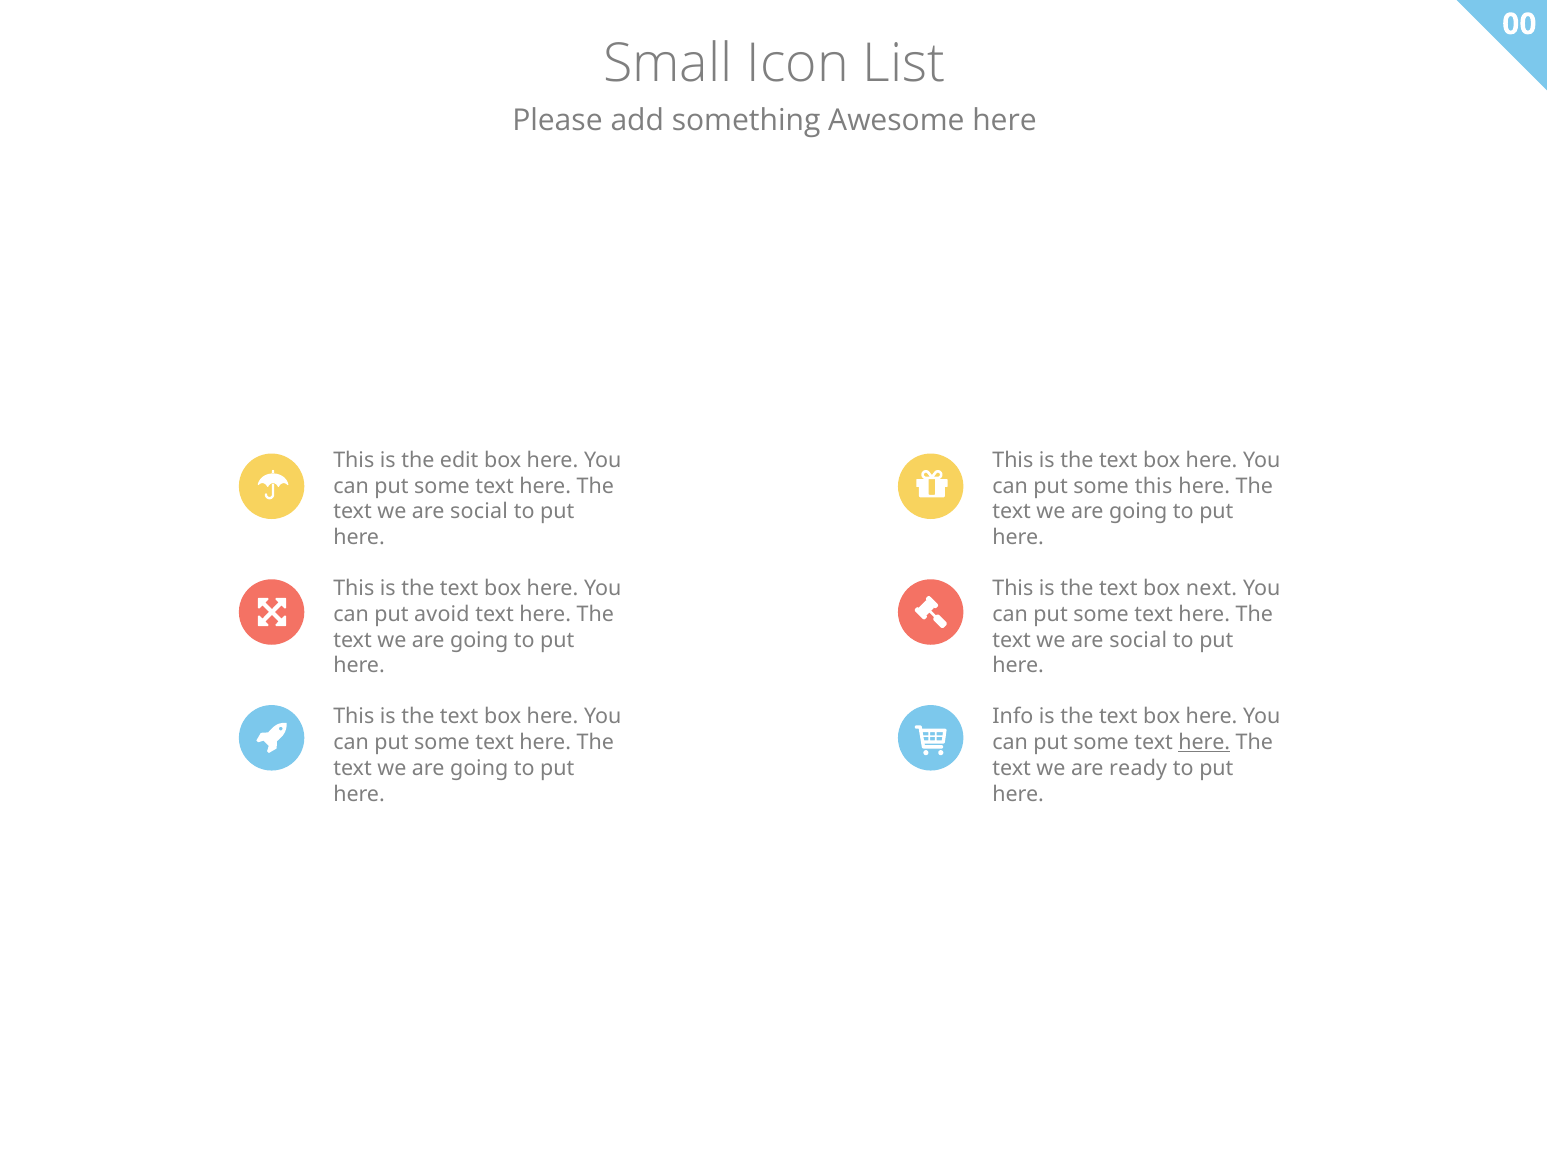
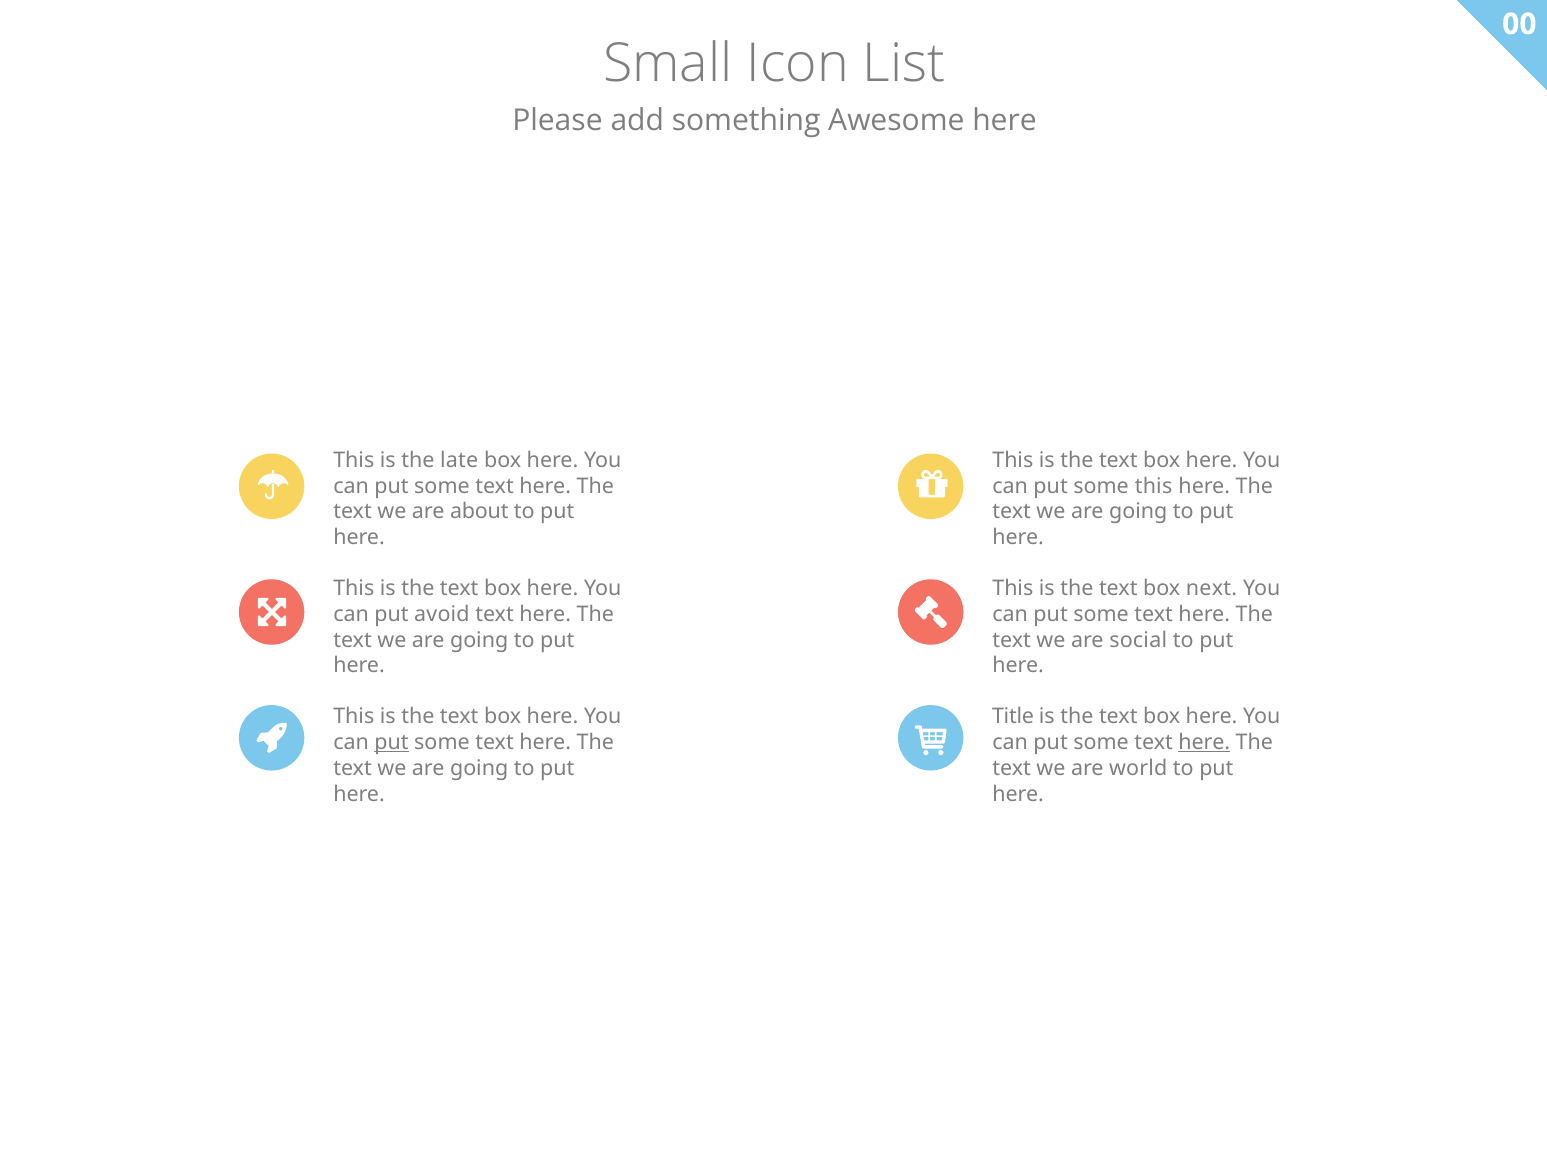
edit: edit -> late
social at (479, 512): social -> about
Info: Info -> Title
put at (392, 742) underline: none -> present
ready: ready -> world
